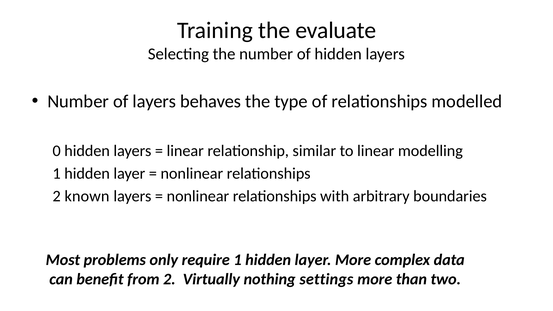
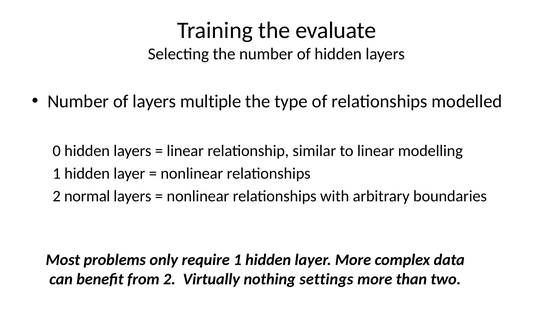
behaves: behaves -> multiple
known: known -> normal
